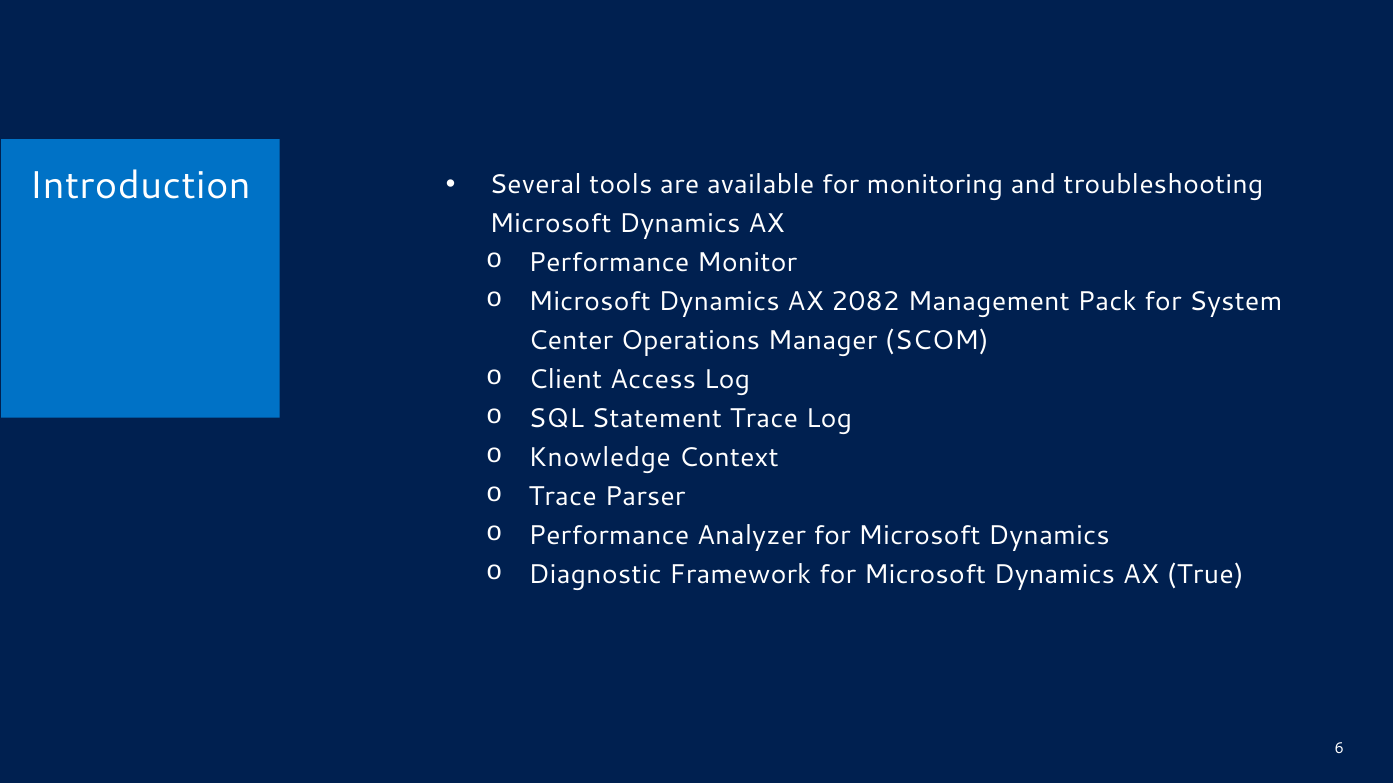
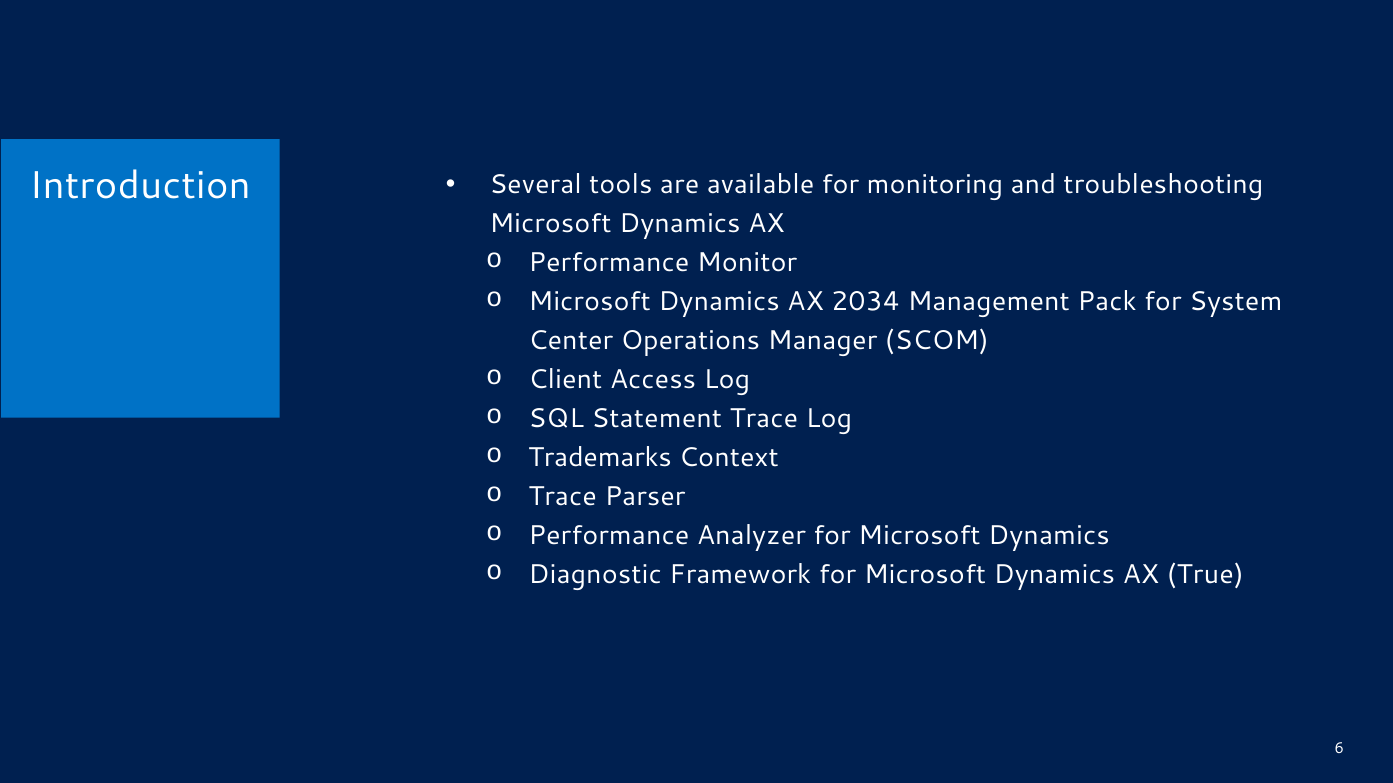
2082: 2082 -> 2034
Knowledge: Knowledge -> Trademarks
